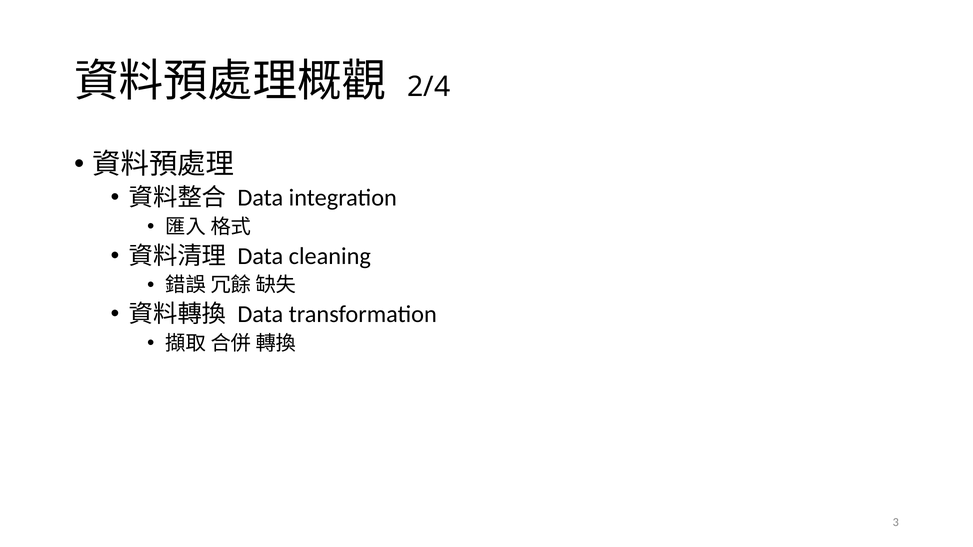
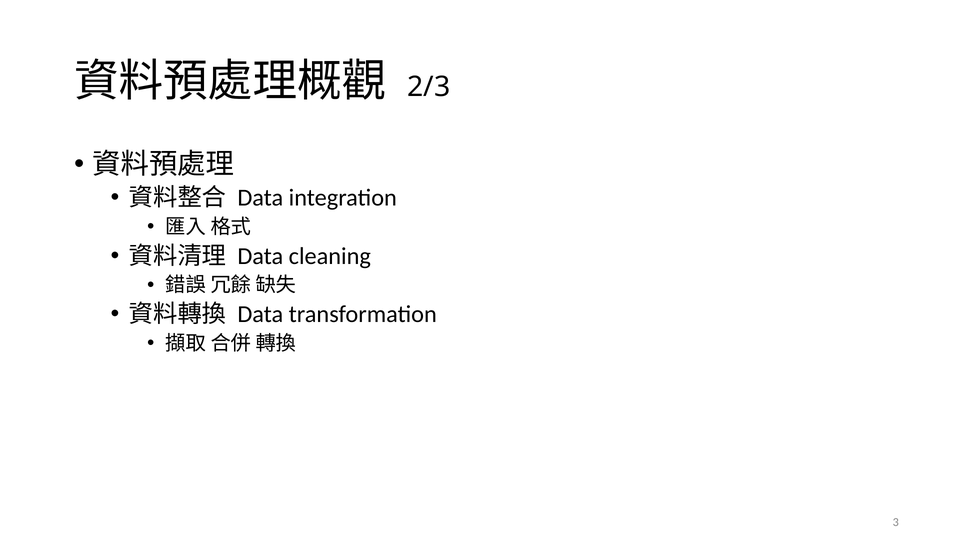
2/4: 2/4 -> 2/3
